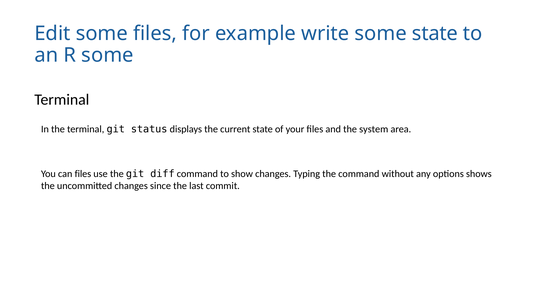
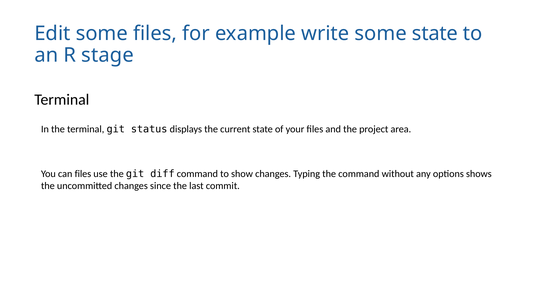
R some: some -> stage
system: system -> project
